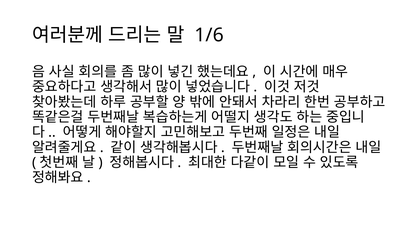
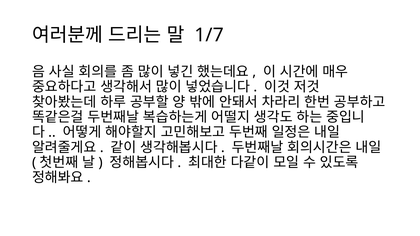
1/6: 1/6 -> 1/7
